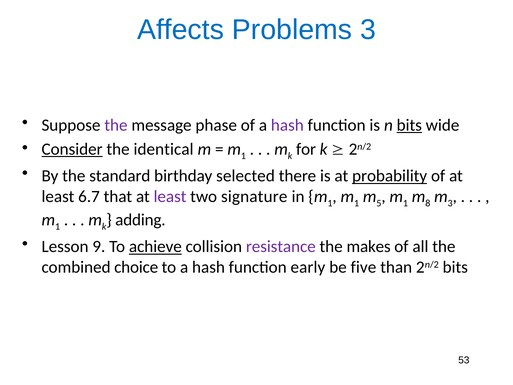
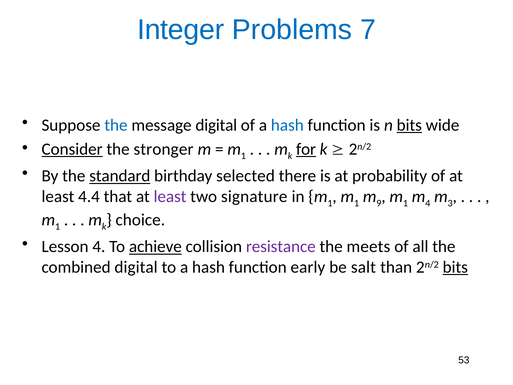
Affects: Affects -> Integer
Problems 3: 3 -> 7
the at (116, 125) colour: purple -> blue
message phase: phase -> digital
hash at (287, 125) colour: purple -> blue
identical: identical -> stronger
for underline: none -> present
standard underline: none -> present
probability underline: present -> none
6.7: 6.7 -> 4.4
5: 5 -> 9
m 8: 8 -> 4
adding: adding -> choice
Lesson 9: 9 -> 4
makes: makes -> meets
combined choice: choice -> digital
five: five -> salt
bits at (455, 267) underline: none -> present
